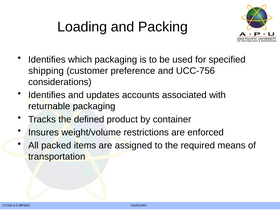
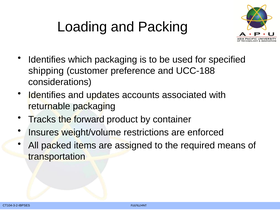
UCC-756: UCC-756 -> UCC-188
defined: defined -> forward
